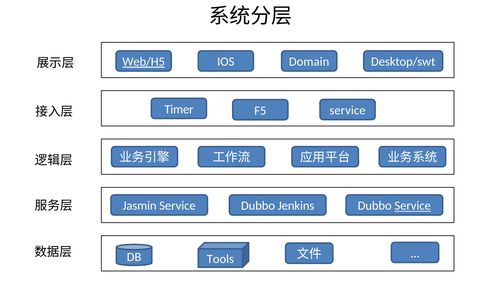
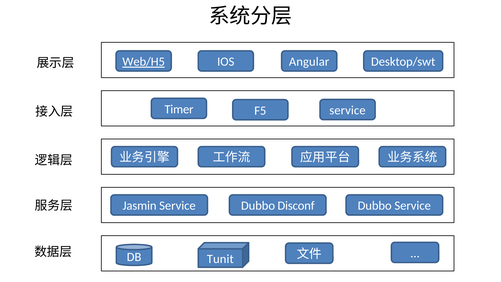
Domain: Domain -> Angular
Jenkins: Jenkins -> Disconf
Service at (413, 206) underline: present -> none
Tools: Tools -> Tunit
